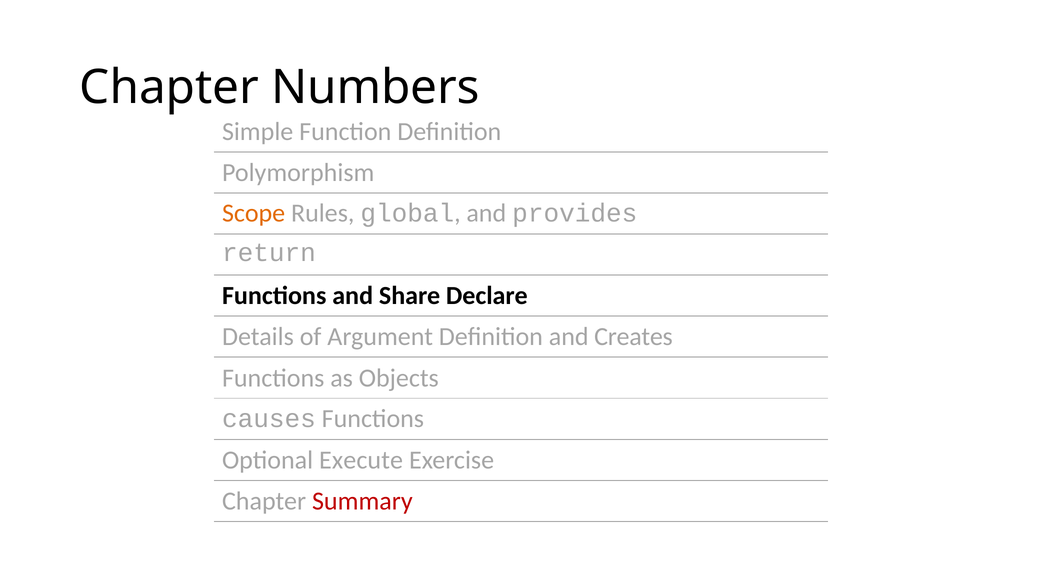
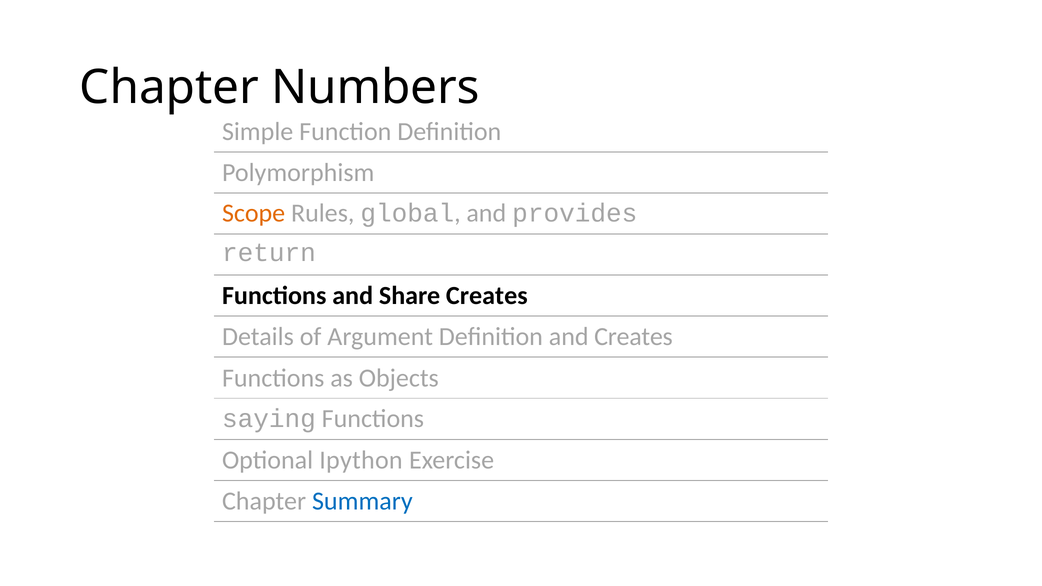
Share Declare: Declare -> Creates
causes: causes -> saying
Execute: Execute -> Ipython
Summary colour: red -> blue
